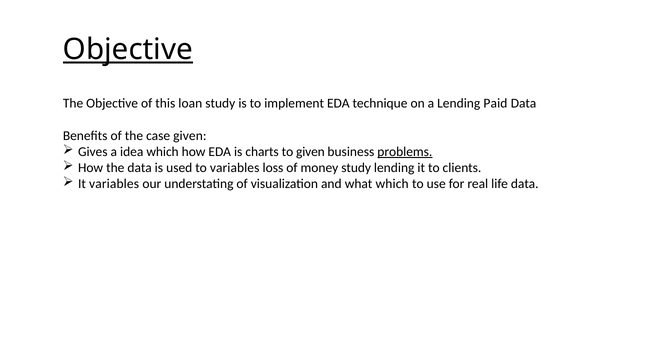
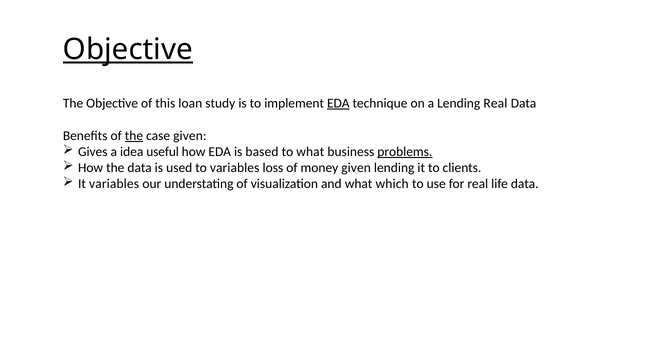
EDA at (338, 103) underline: none -> present
Lending Paid: Paid -> Real
the at (134, 136) underline: none -> present
idea which: which -> useful
charts: charts -> based
to given: given -> what
money study: study -> given
